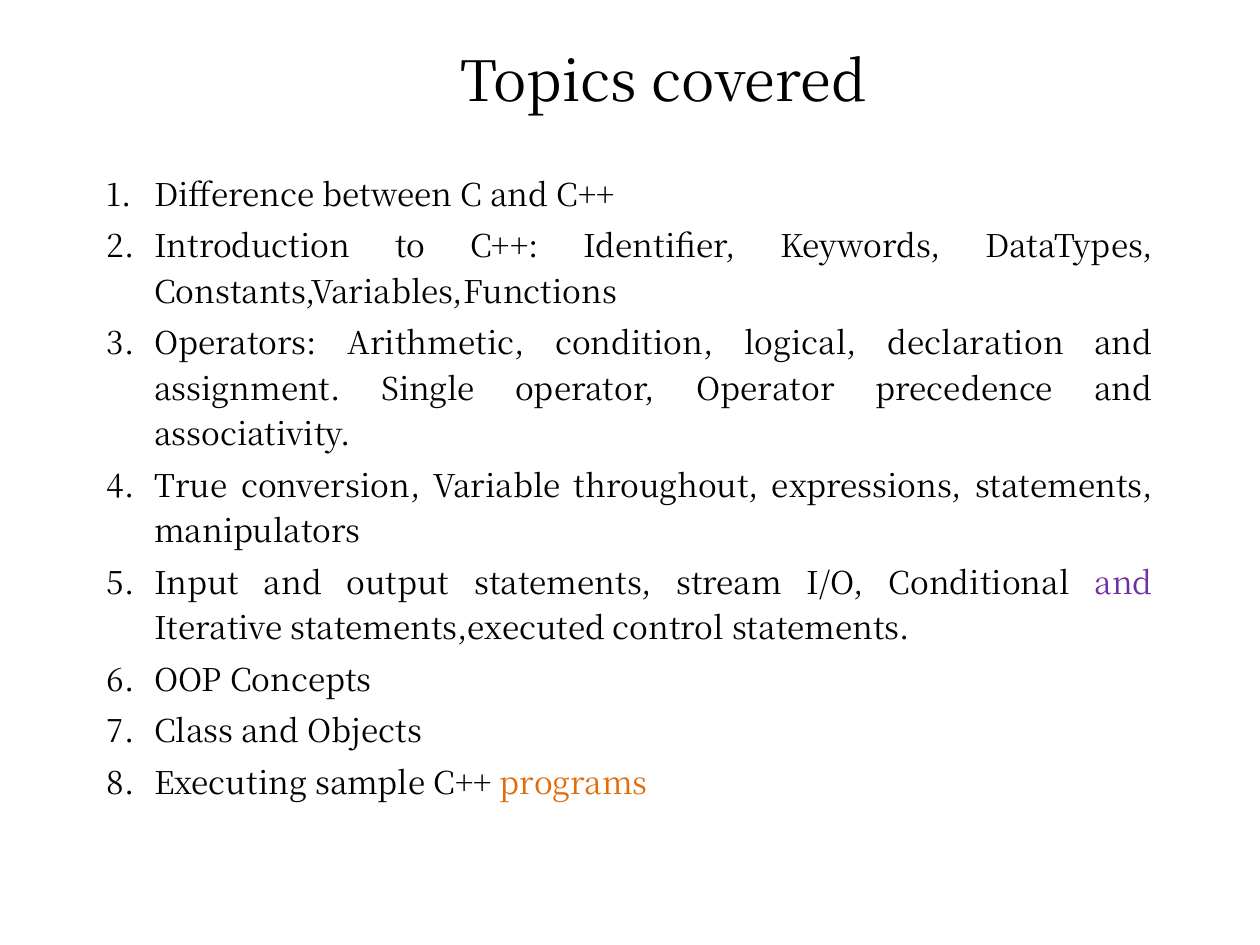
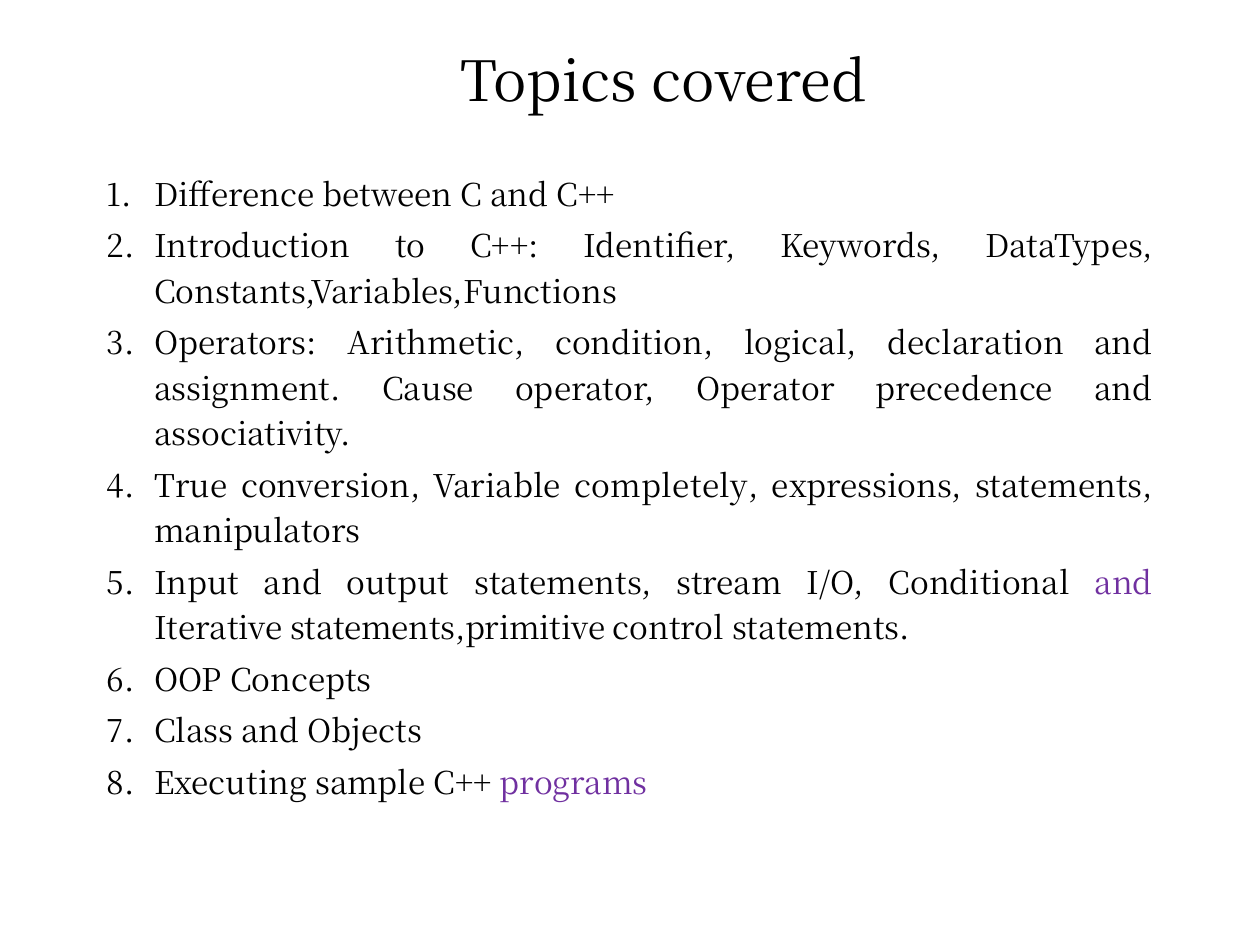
Single: Single -> Cause
throughout: throughout -> completely
statements,executed: statements,executed -> statements,primitive
programs colour: orange -> purple
